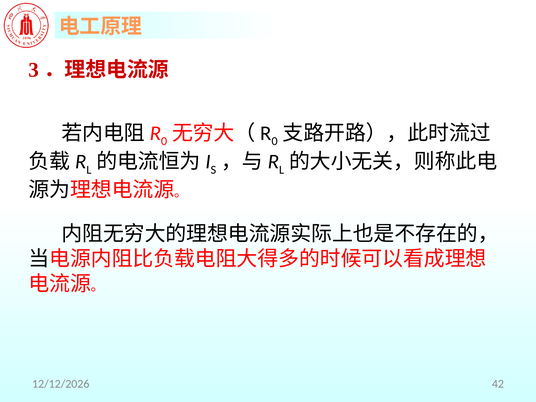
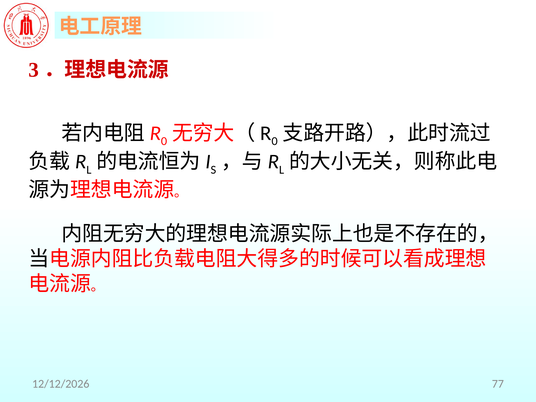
42: 42 -> 77
